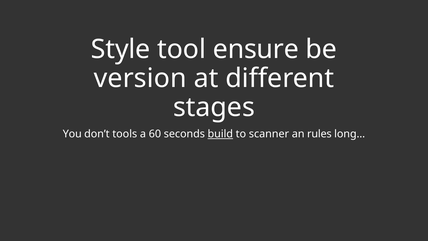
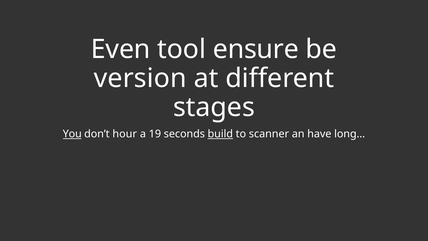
Style: Style -> Even
You underline: none -> present
tools: tools -> hour
60: 60 -> 19
rules: rules -> have
